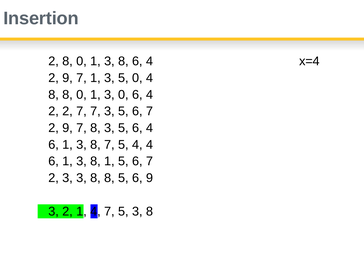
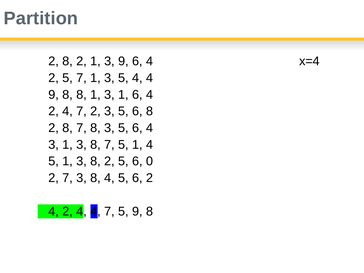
Insertion: Insertion -> Partition
2 8 0: 0 -> 2
8 at (123, 61): 8 -> 9
9 at (67, 78): 9 -> 5
5 0: 0 -> 4
8 at (54, 95): 8 -> 9
0 at (81, 95): 0 -> 8
1 3 0: 0 -> 1
2 at (67, 111): 2 -> 4
7 7: 7 -> 2
3 5 6 7: 7 -> 8
9 at (67, 128): 9 -> 8
6 at (54, 145): 6 -> 3
7 5 4: 4 -> 1
6 at (54, 161): 6 -> 5
3 8 1: 1 -> 2
7 at (149, 161): 7 -> 0
2 3: 3 -> 7
3 8 8: 8 -> 4
6 9: 9 -> 2
3 at (54, 211): 3 -> 4
1 at (81, 211): 1 -> 4
5 3: 3 -> 9
